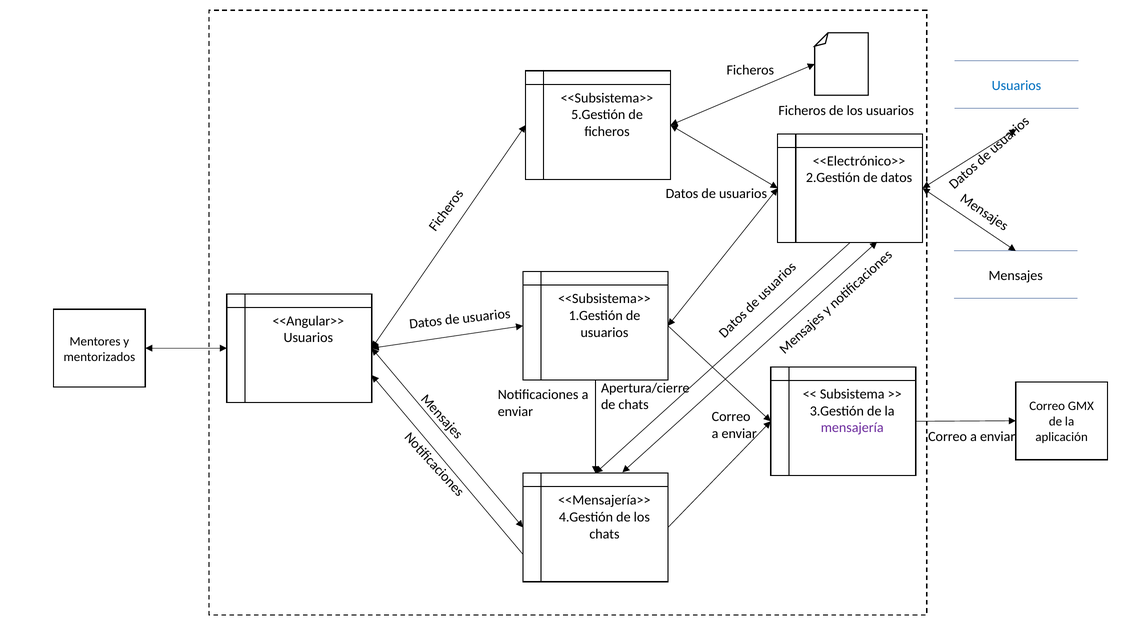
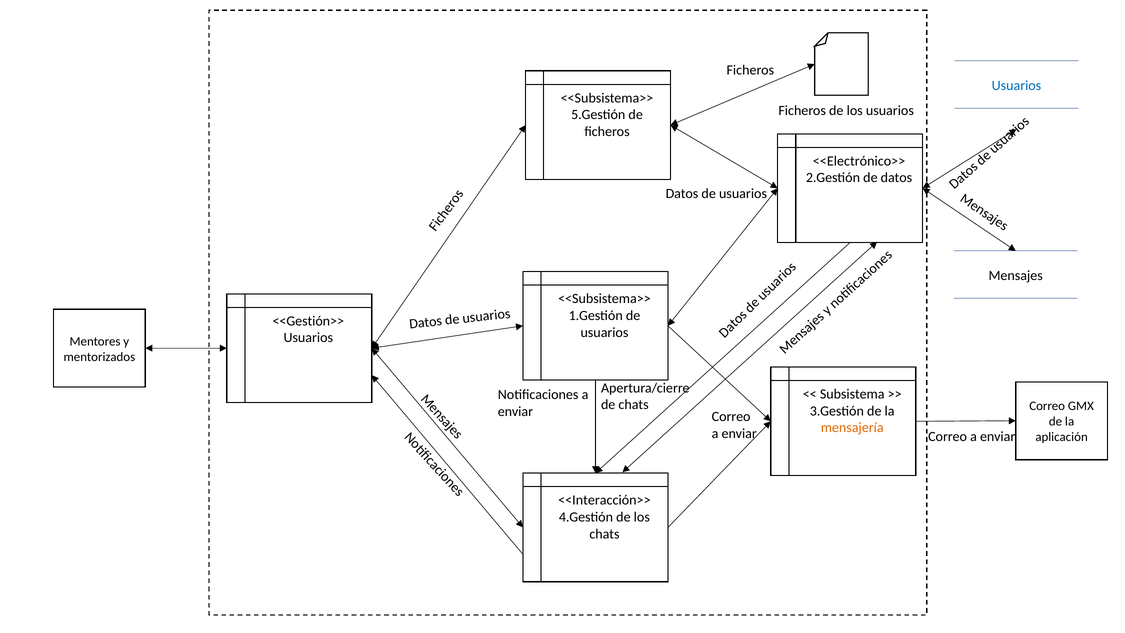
<<Angular>>: <<Angular>> -> <<Gestión>>
mensajería colour: purple -> orange
<<Mensajería>>: <<Mensajería>> -> <<Interacción>>
